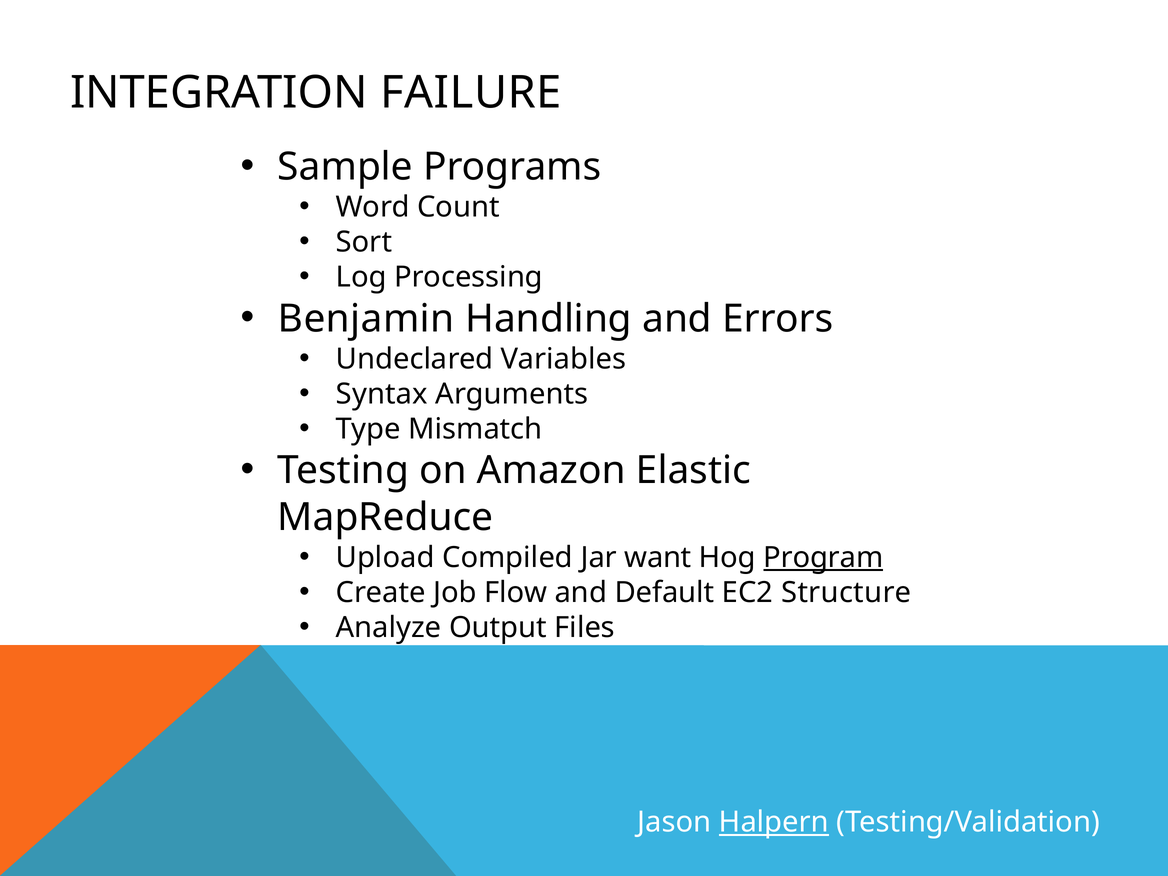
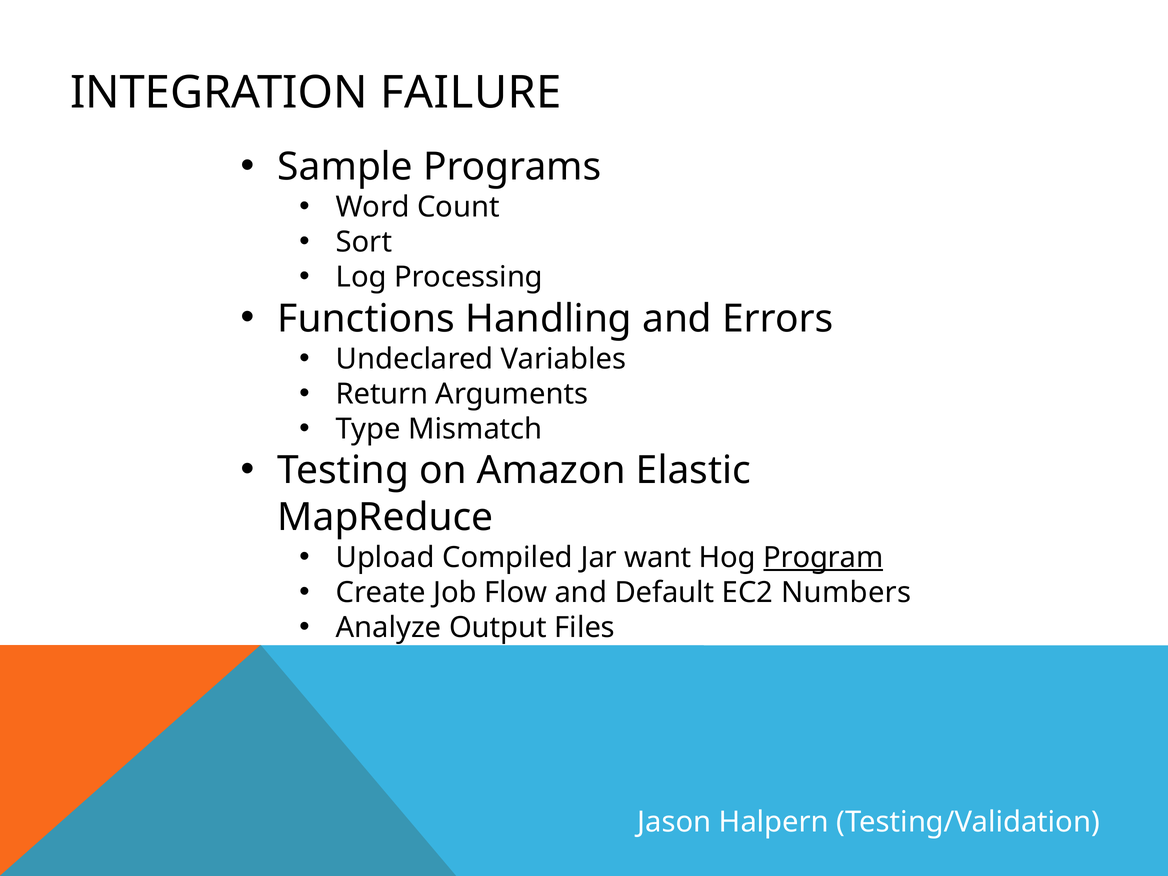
Benjamin: Benjamin -> Functions
Syntax: Syntax -> Return
Structure: Structure -> Numbers
Halpern underline: present -> none
